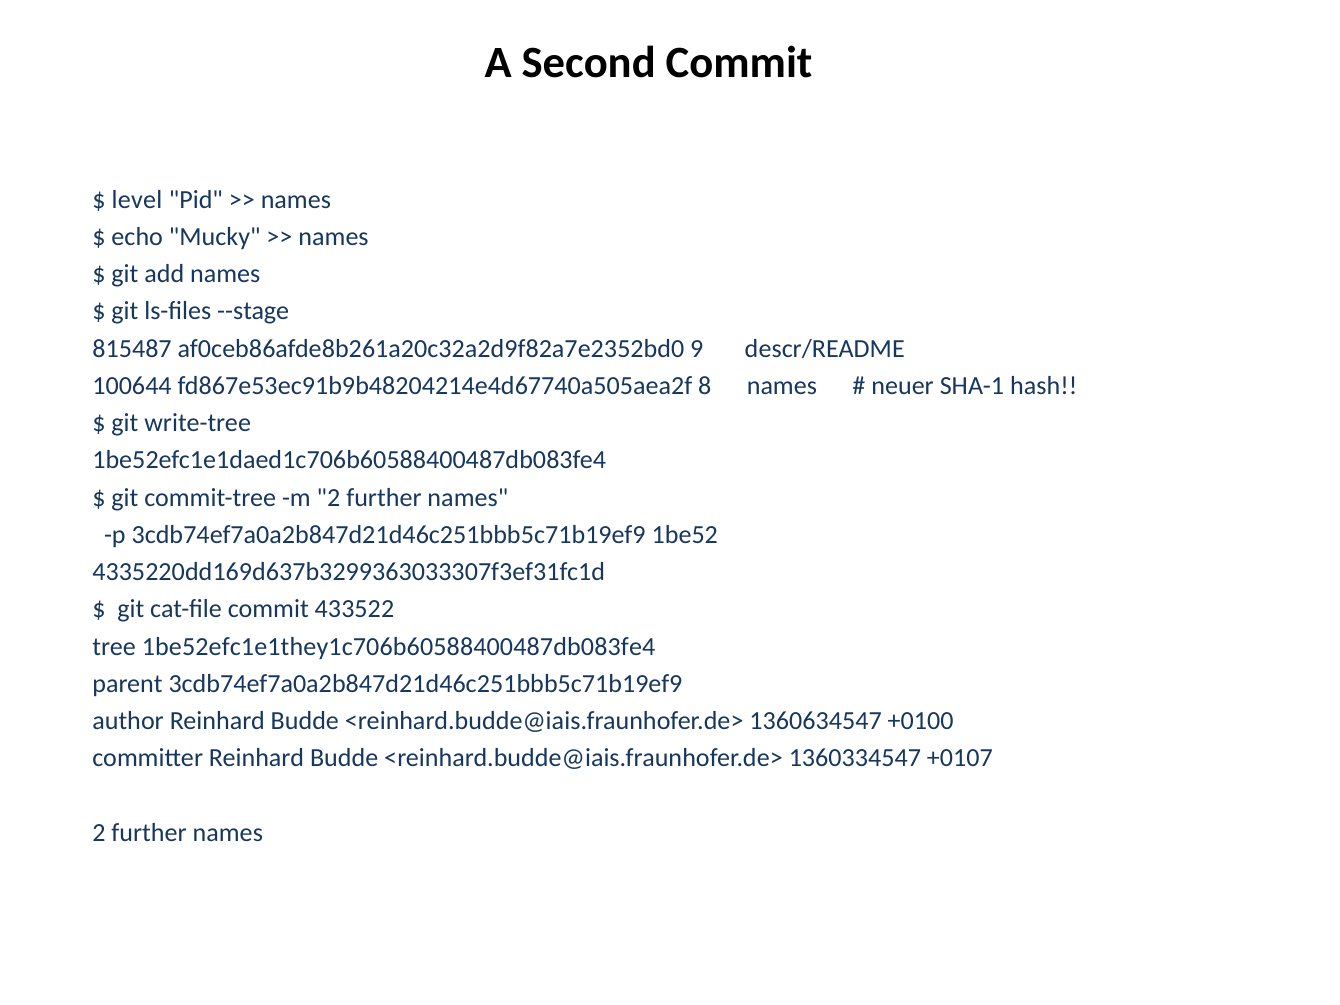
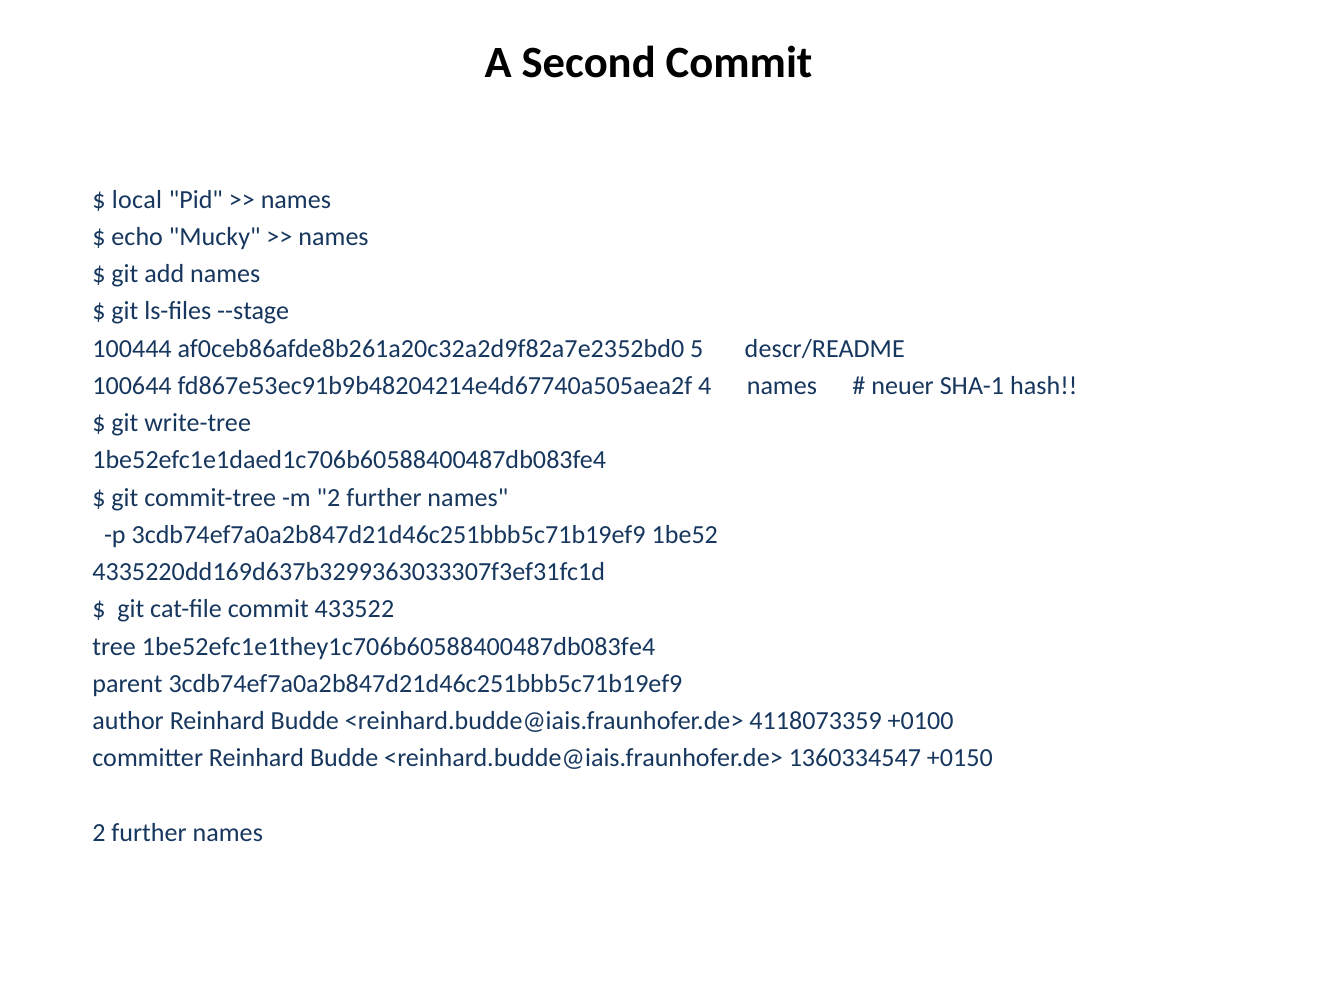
level: level -> local
815487: 815487 -> 100444
9: 9 -> 5
8: 8 -> 4
1360634547: 1360634547 -> 4118073359
+0107: +0107 -> +0150
